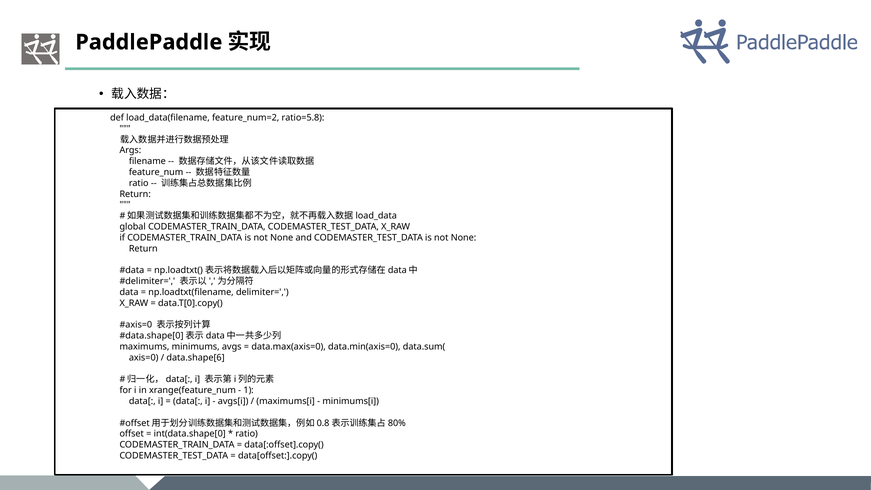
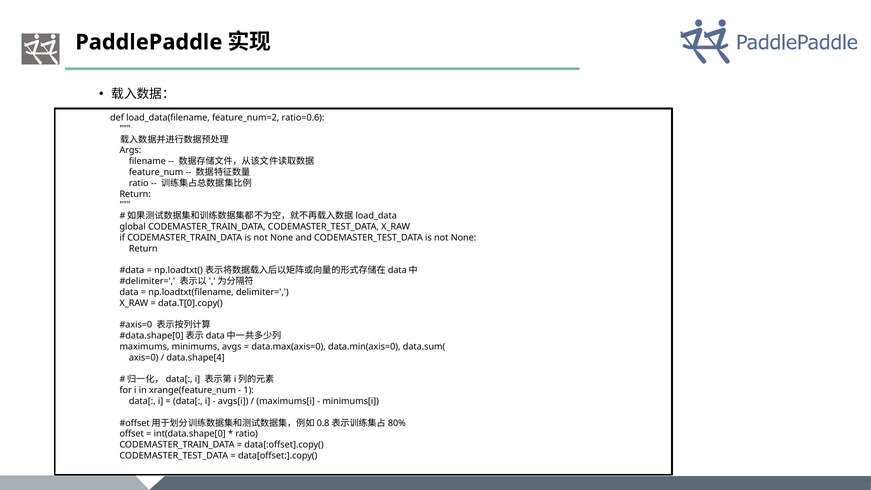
ratio=5.8: ratio=5.8 -> ratio=0.6
data.shape[6: data.shape[6 -> data.shape[4
